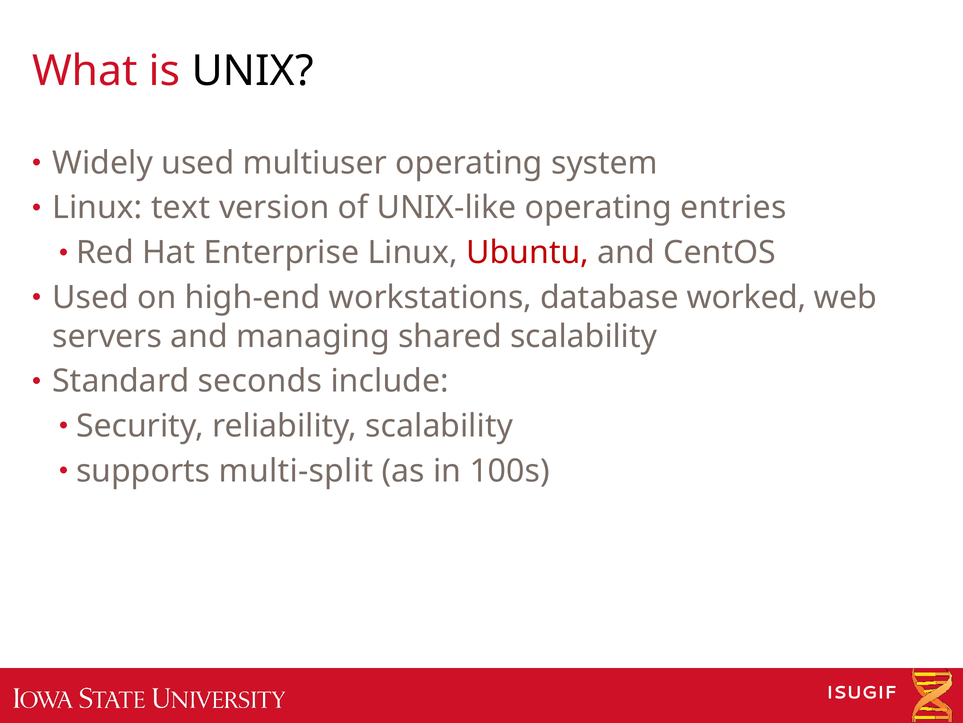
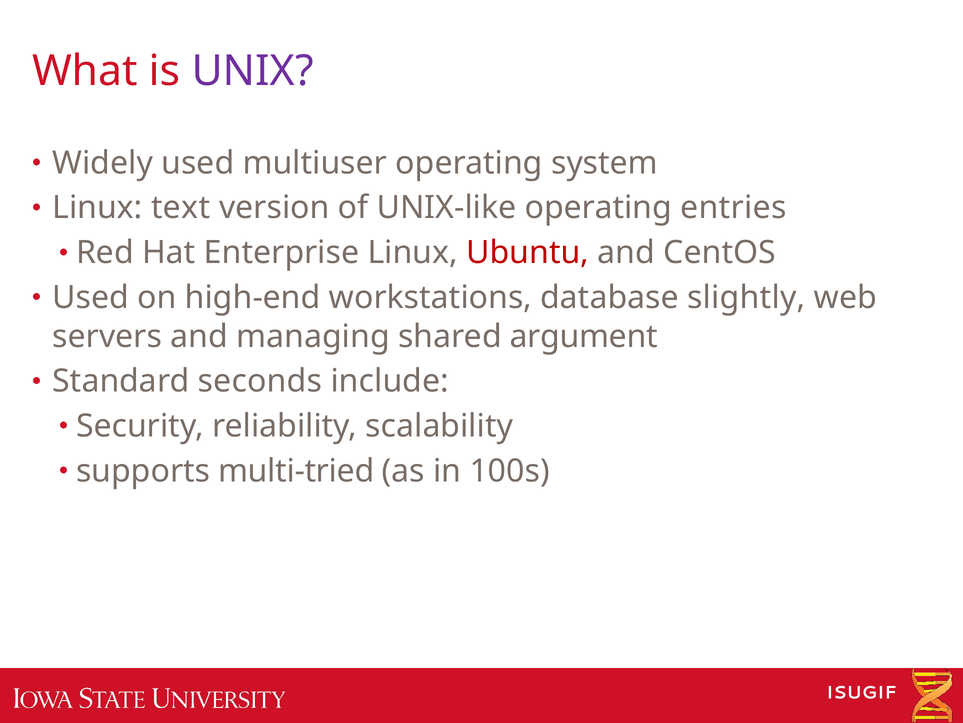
UNIX colour: black -> purple
worked: worked -> slightly
shared scalability: scalability -> argument
multi-split: multi-split -> multi-tried
